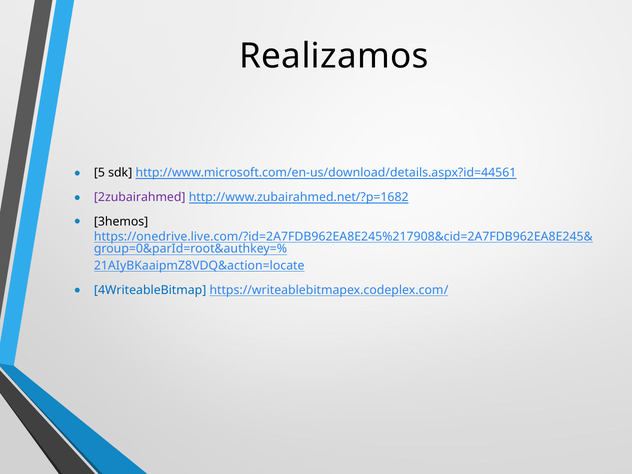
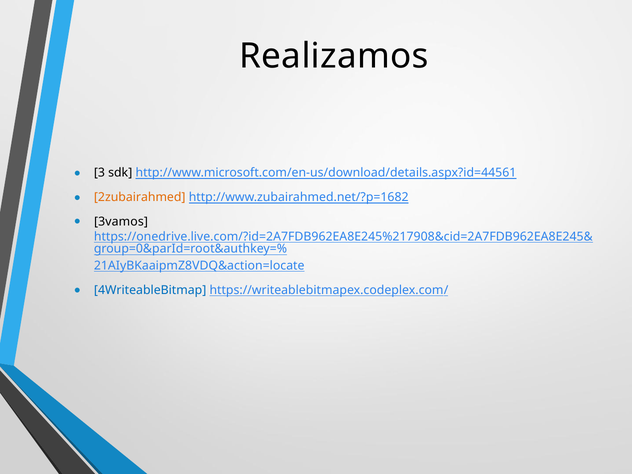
5: 5 -> 3
2zubairahmed colour: purple -> orange
3hemos: 3hemos -> 3vamos
